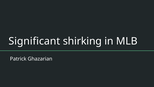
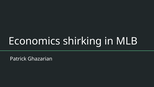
Significant: Significant -> Economics
